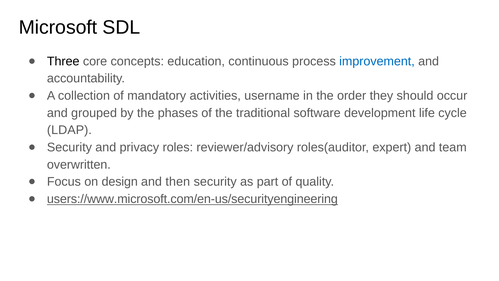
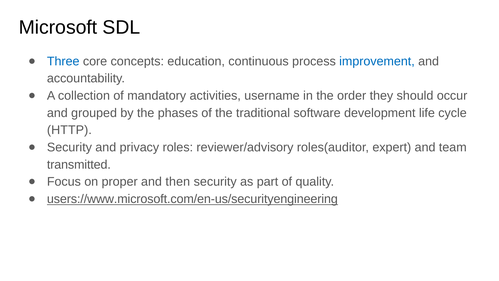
Three colour: black -> blue
LDAP: LDAP -> HTTP
overwritten: overwritten -> transmitted
design: design -> proper
